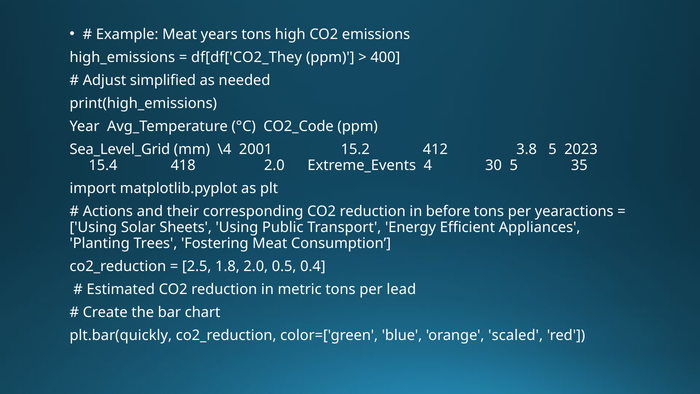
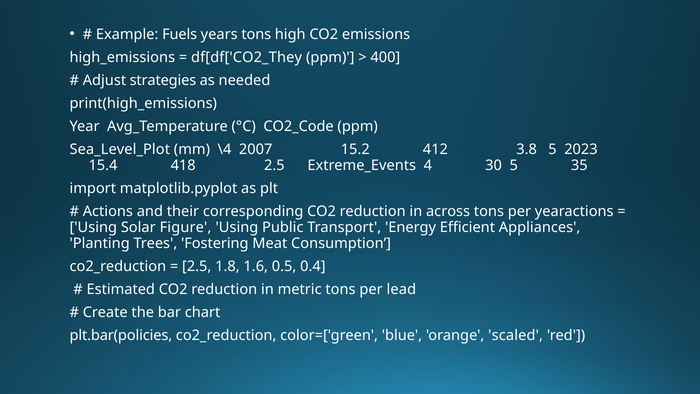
Example Meat: Meat -> Fuels
simplified: simplified -> strategies
Sea_Level_Grid: Sea_Level_Grid -> Sea_Level_Plot
2001: 2001 -> 2007
418 2.0: 2.0 -> 2.5
before: before -> across
Sheets: Sheets -> Figure
1.8 2.0: 2.0 -> 1.6
plt.bar(quickly: plt.bar(quickly -> plt.bar(policies
